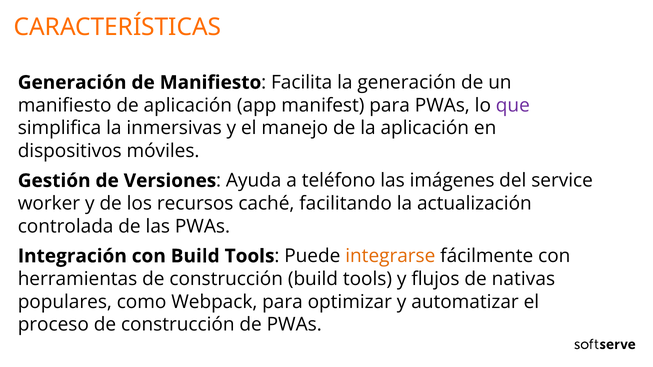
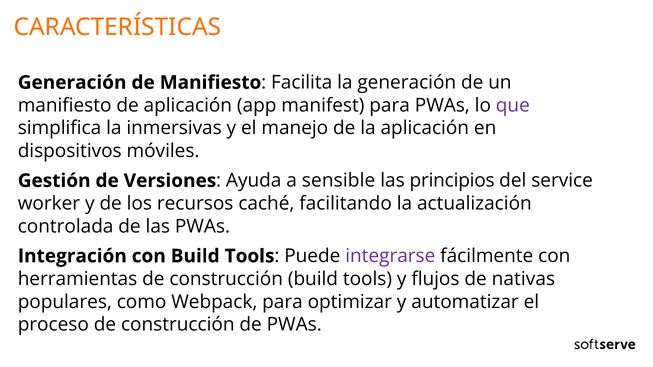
teléfono: teléfono -> sensible
imágenes: imágenes -> principios
integrarse colour: orange -> purple
